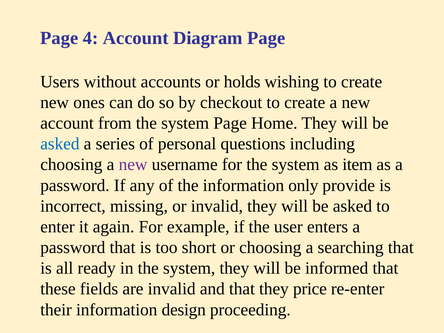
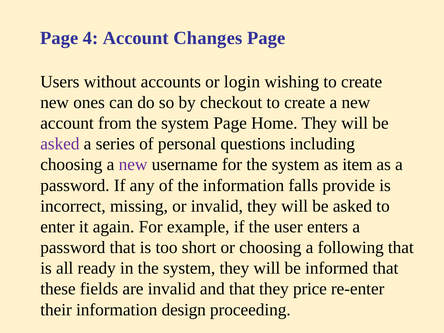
Diagram: Diagram -> Changes
holds: holds -> login
asked at (60, 144) colour: blue -> purple
only: only -> falls
searching: searching -> following
